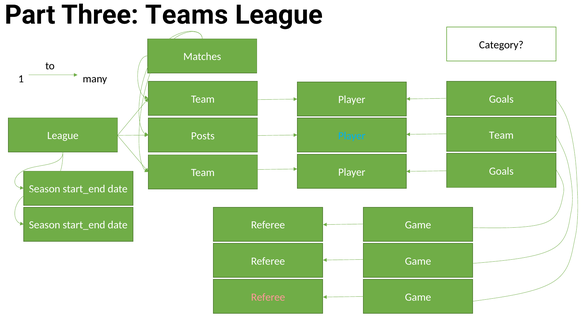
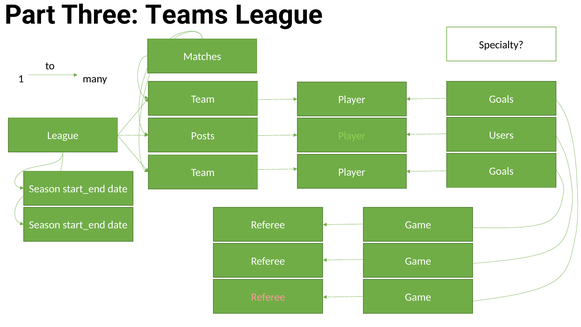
Category: Category -> Specialty
Team at (501, 135): Team -> Users
Player at (352, 136) colour: light blue -> light green
